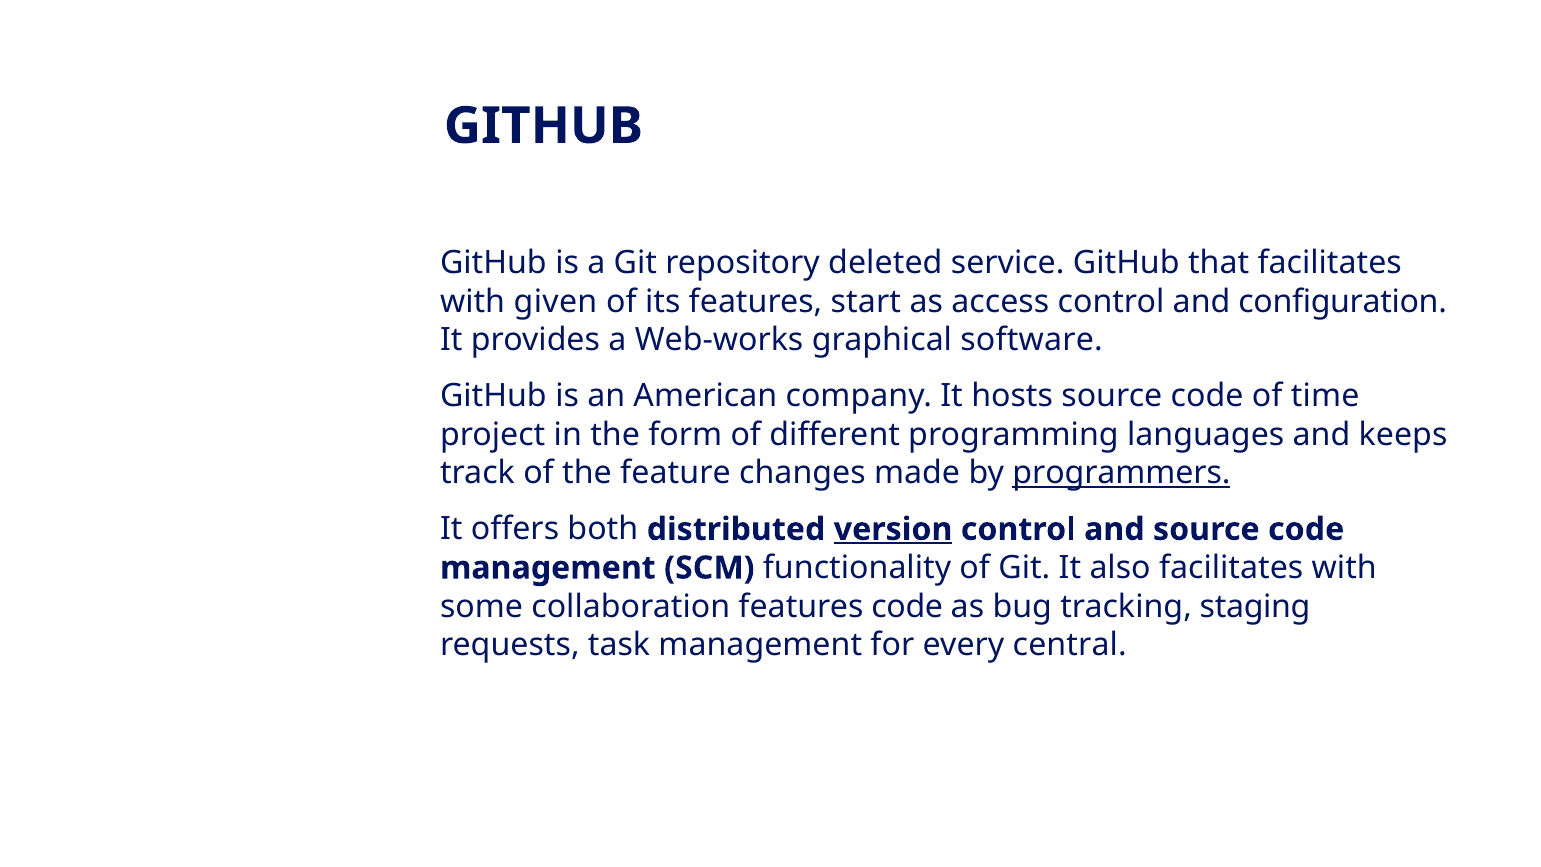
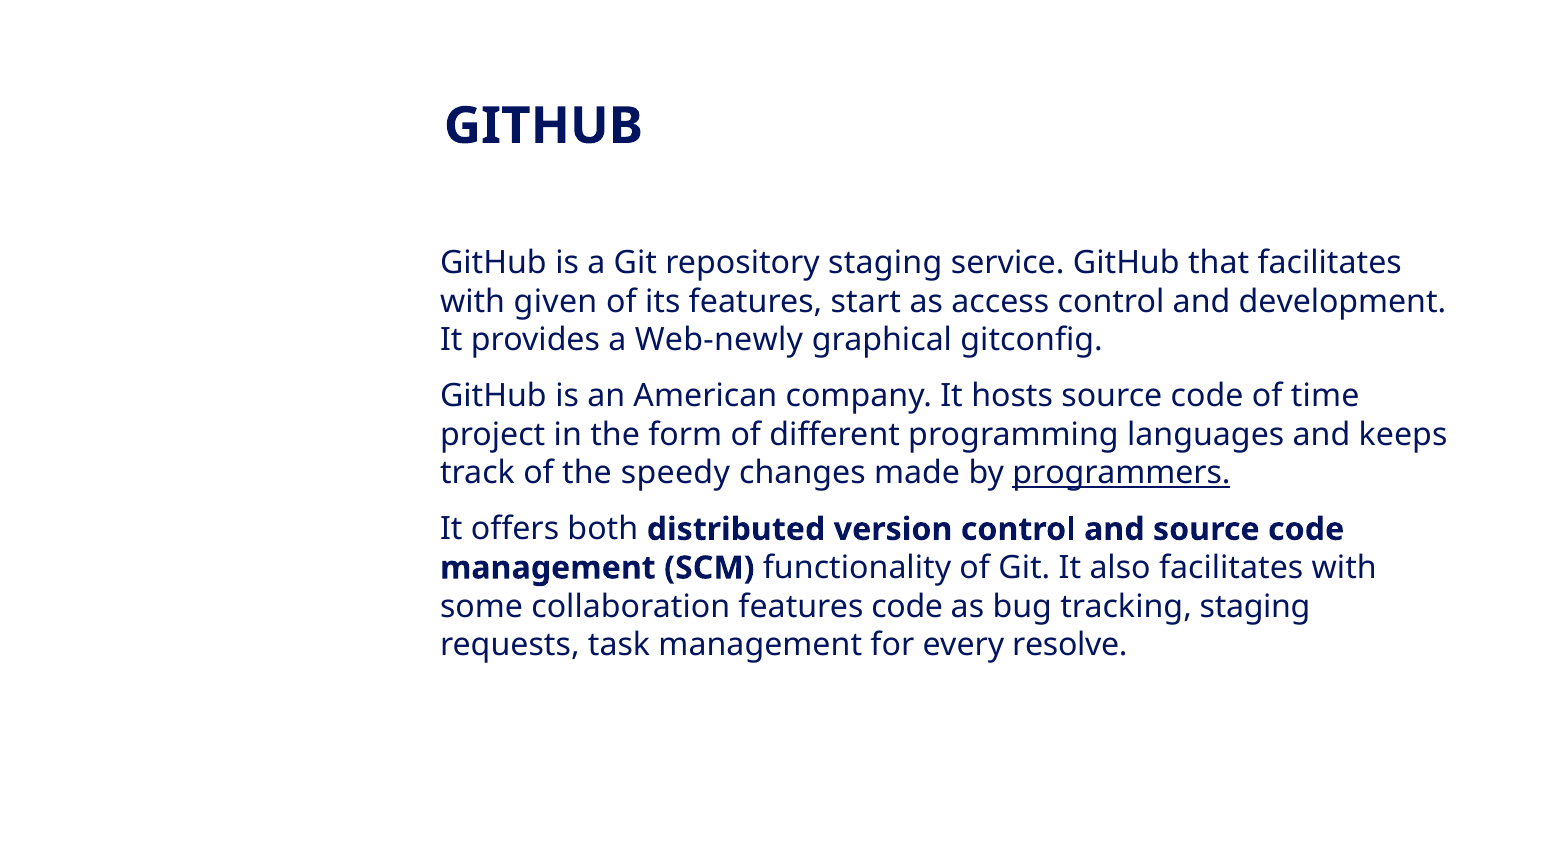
repository deleted: deleted -> staging
configuration: configuration -> development
Web-works: Web-works -> Web-newly
software: software -> gitconfig
feature: feature -> speedy
version underline: present -> none
central: central -> resolve
